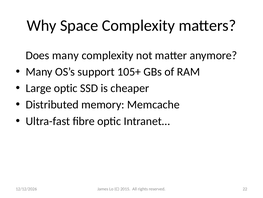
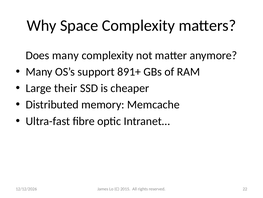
105+: 105+ -> 891+
Large optic: optic -> their
